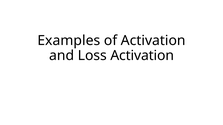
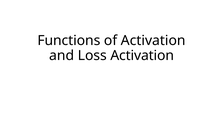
Examples: Examples -> Functions
